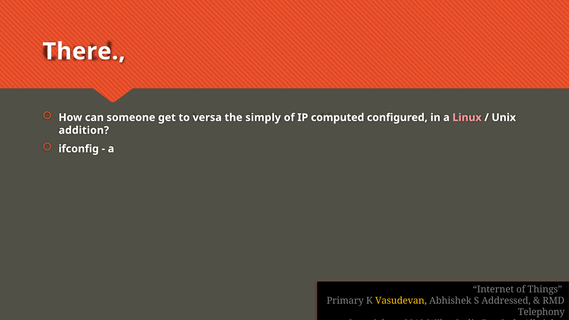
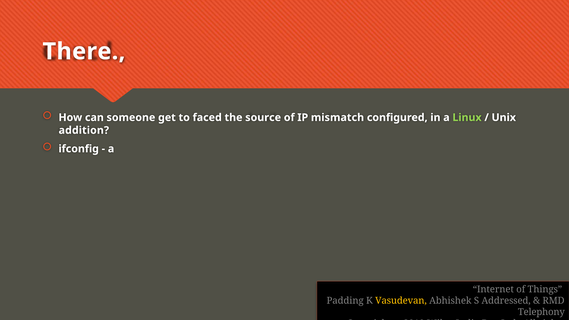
versa: versa -> faced
simply: simply -> source
computed: computed -> mismatch
Linux colour: pink -> light green
Primary: Primary -> Padding
